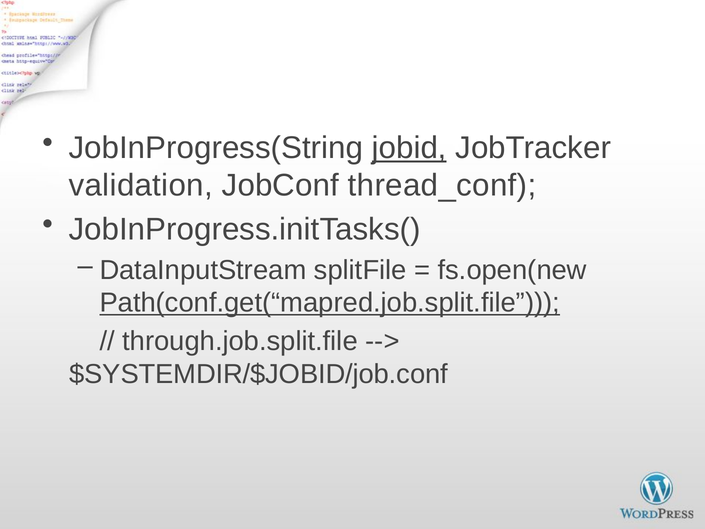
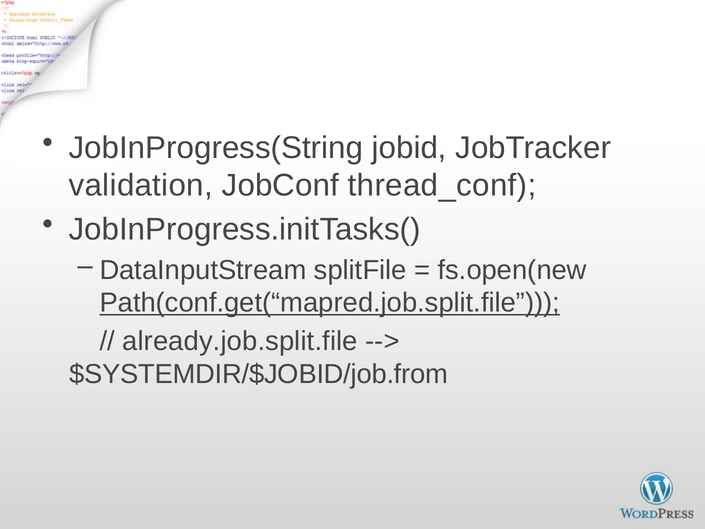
jobid underline: present -> none
through.job.split.file: through.job.split.file -> already.job.split.file
$SYSTEMDIR/$JOBID/job.conf: $SYSTEMDIR/$JOBID/job.conf -> $SYSTEMDIR/$JOBID/job.from
